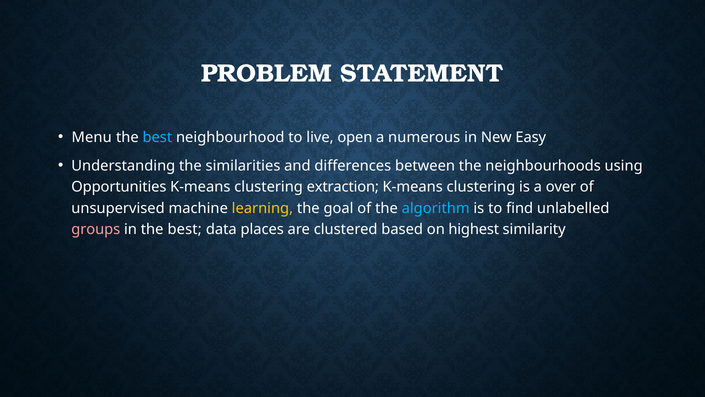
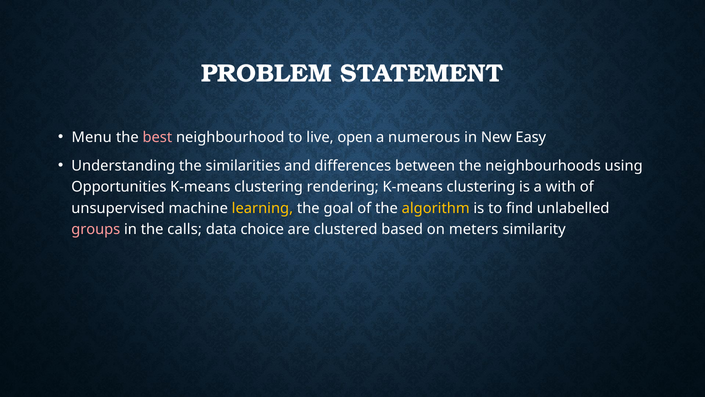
best at (157, 137) colour: light blue -> pink
extraction: extraction -> rendering
over: over -> with
algorithm colour: light blue -> yellow
in the best: best -> calls
places: places -> choice
highest: highest -> meters
